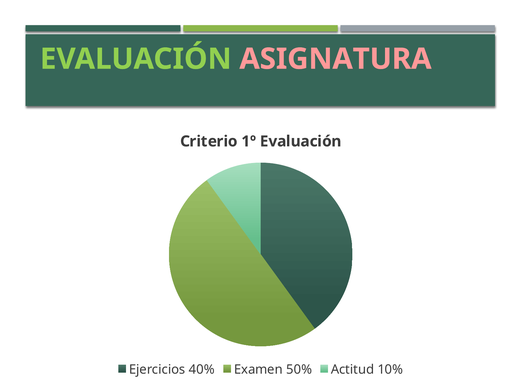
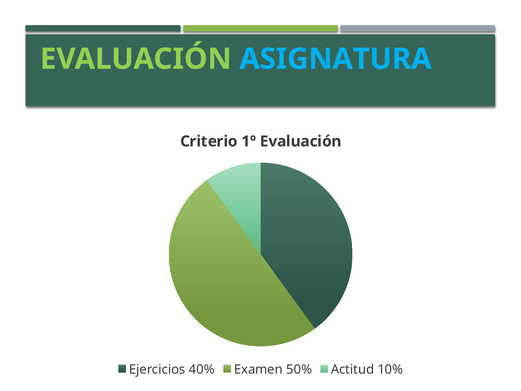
ASIGNATURA colour: pink -> light blue
